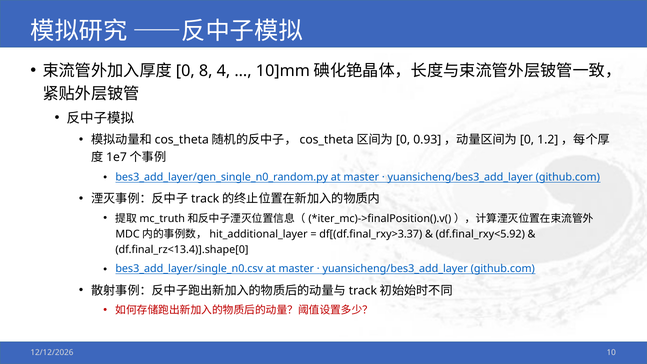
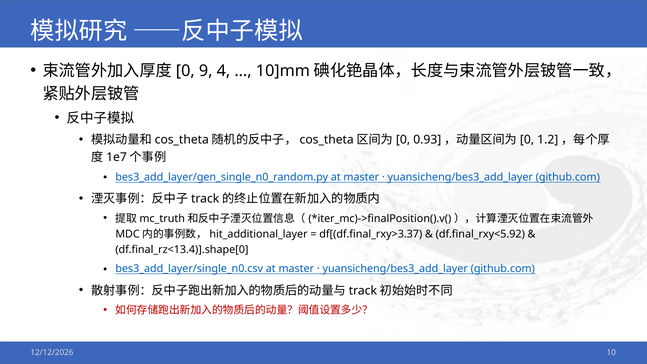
8: 8 -> 9
